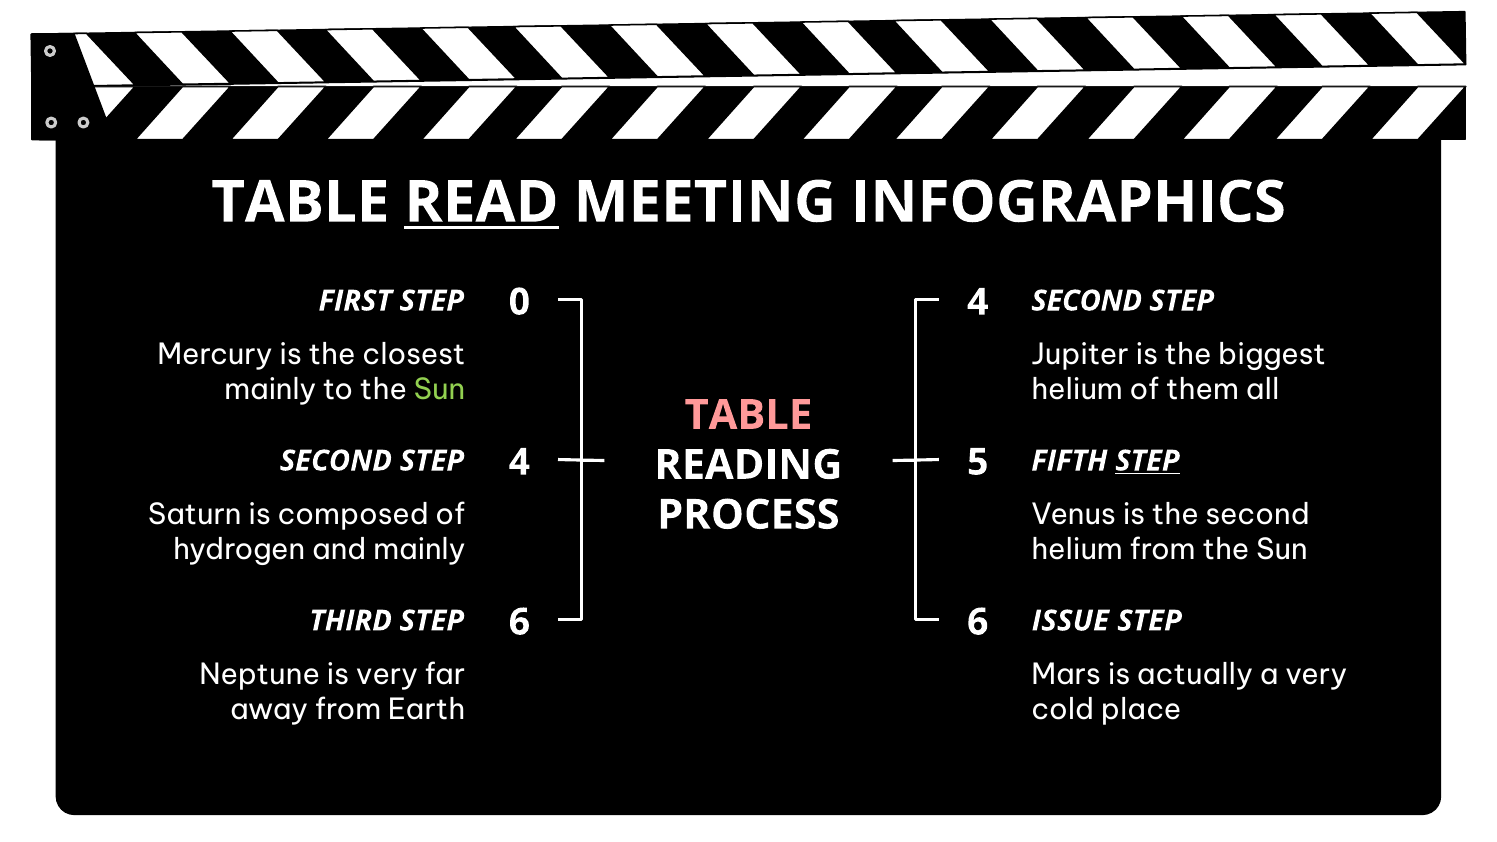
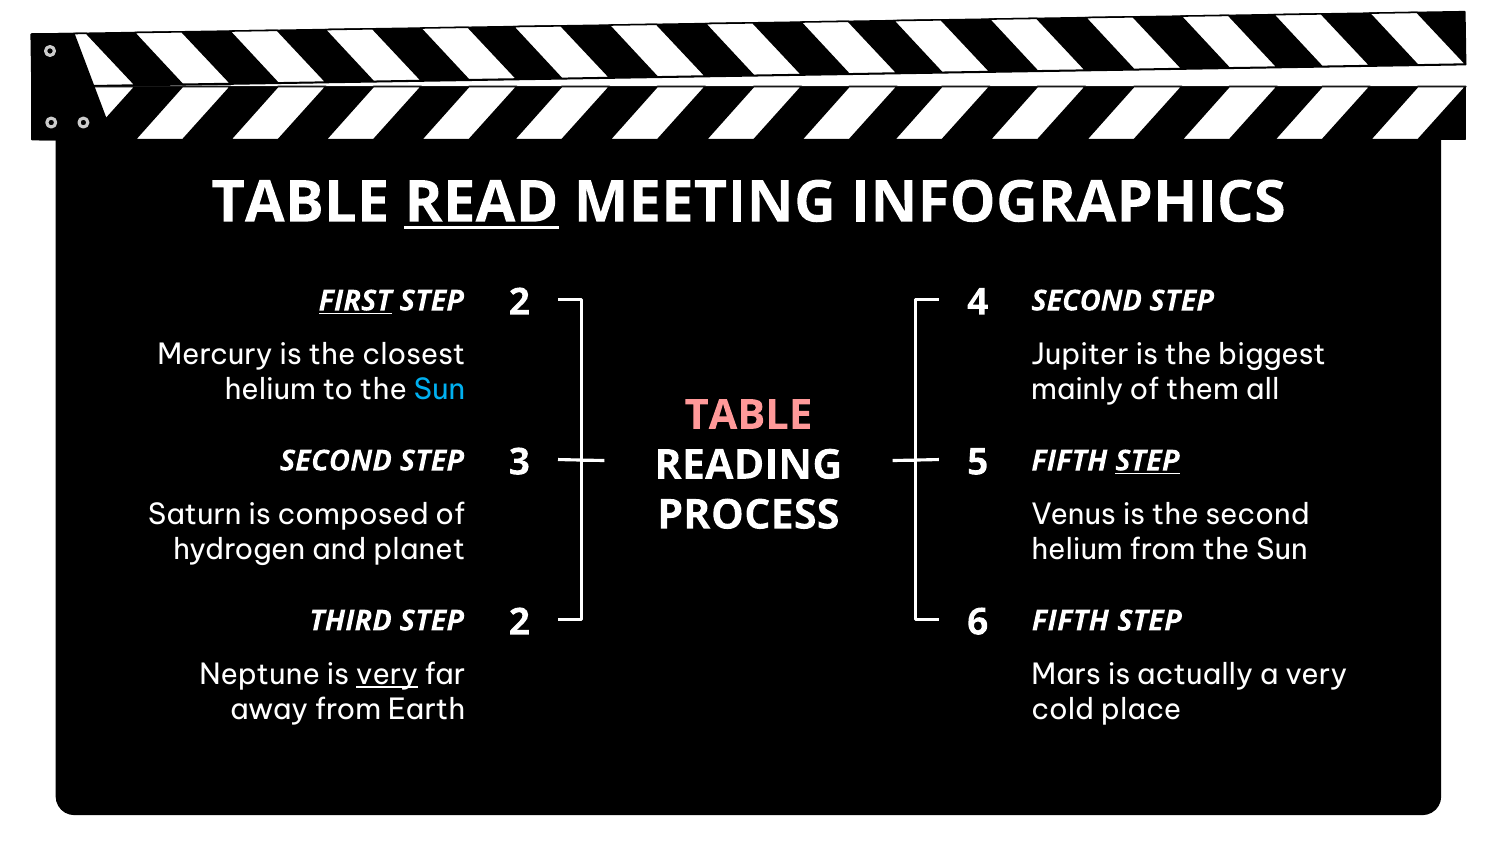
FIRST underline: none -> present
0 at (519, 302): 0 -> 2
mainly at (270, 390): mainly -> helium
Sun at (440, 390) colour: light green -> light blue
helium at (1077, 390): helium -> mainly
4 at (519, 462): 4 -> 3
and mainly: mainly -> planet
THIRD STEP 6: 6 -> 2
ISSUE at (1070, 621): ISSUE -> FIFTH
very at (387, 675) underline: none -> present
